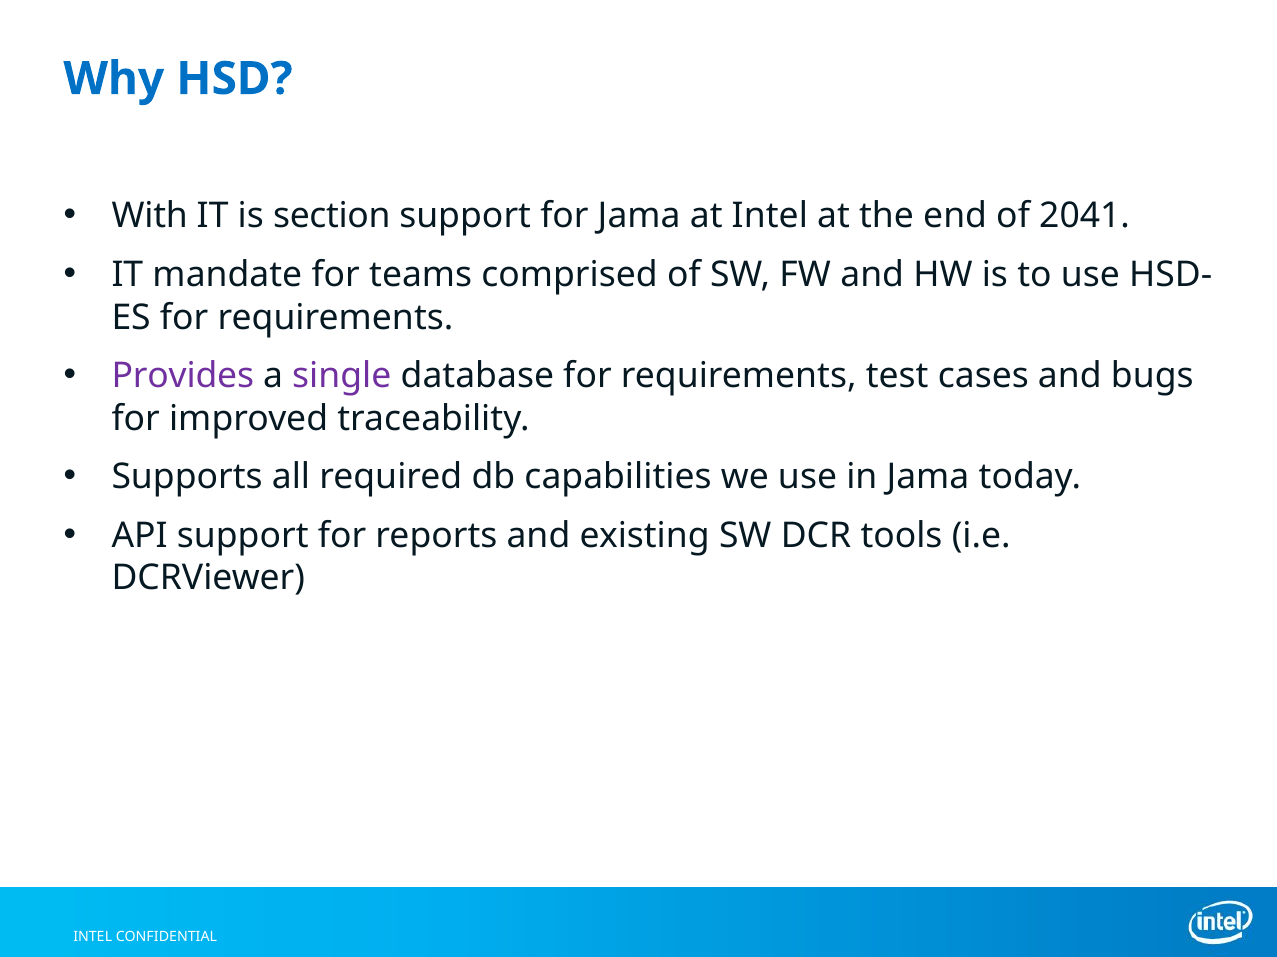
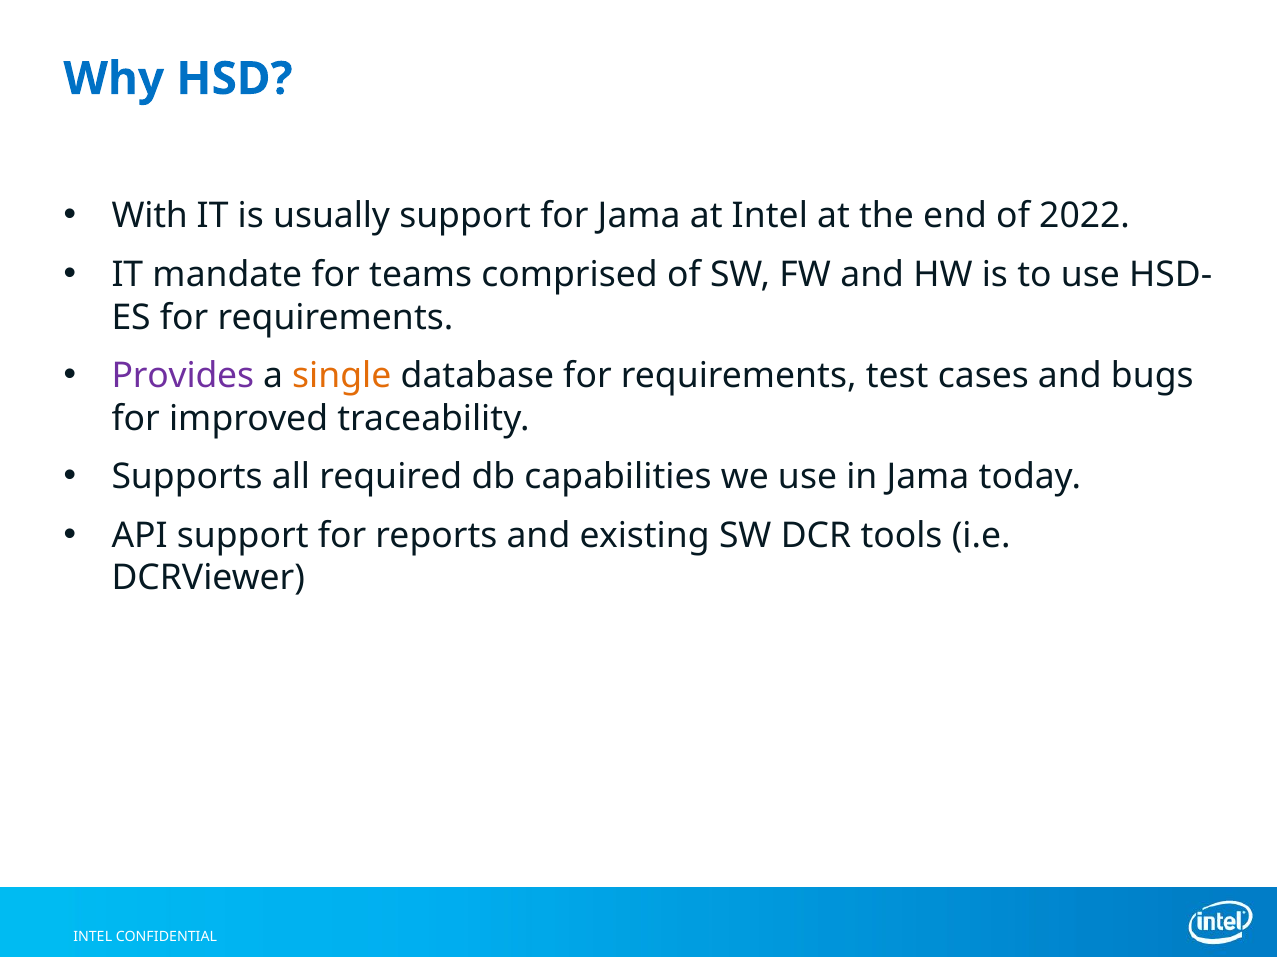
section: section -> usually
2041: 2041 -> 2022
single colour: purple -> orange
